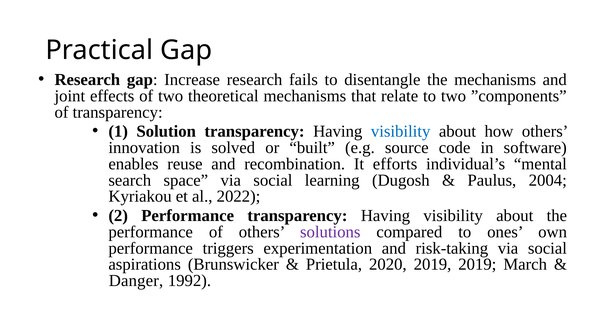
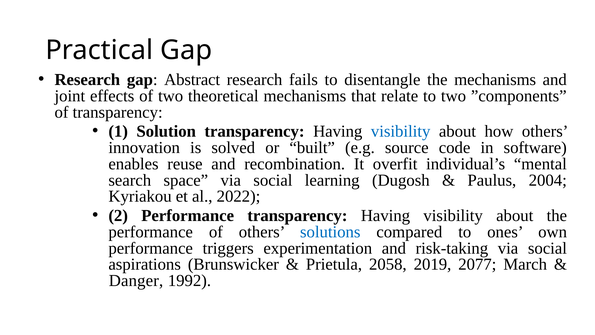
Increase: Increase -> Abstract
efforts: efforts -> overfit
solutions colour: purple -> blue
2020: 2020 -> 2058
2019 2019: 2019 -> 2077
